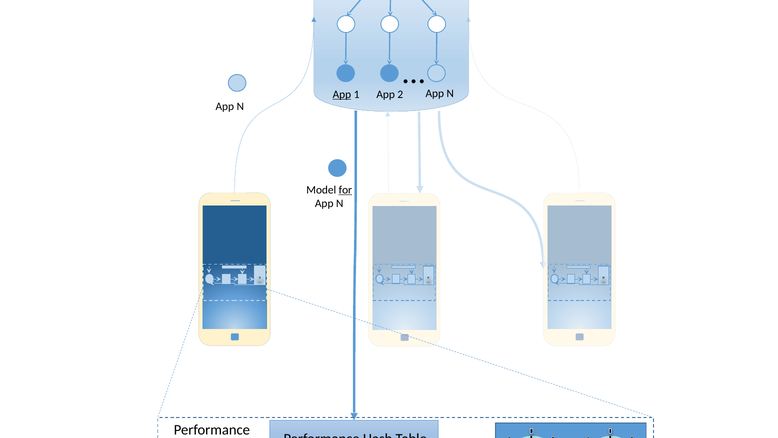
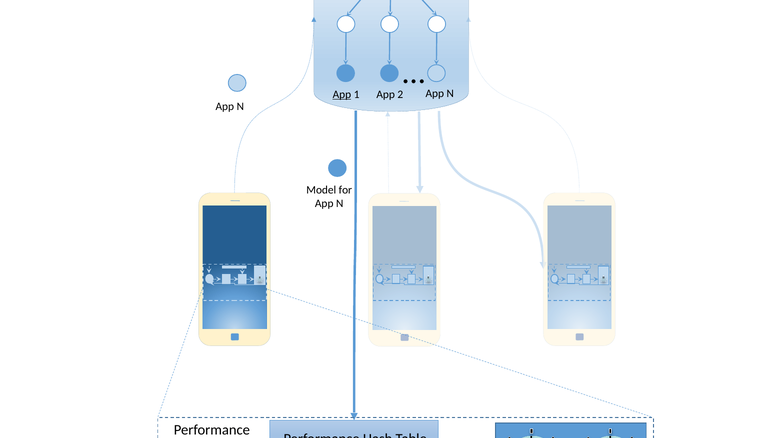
for underline: present -> none
